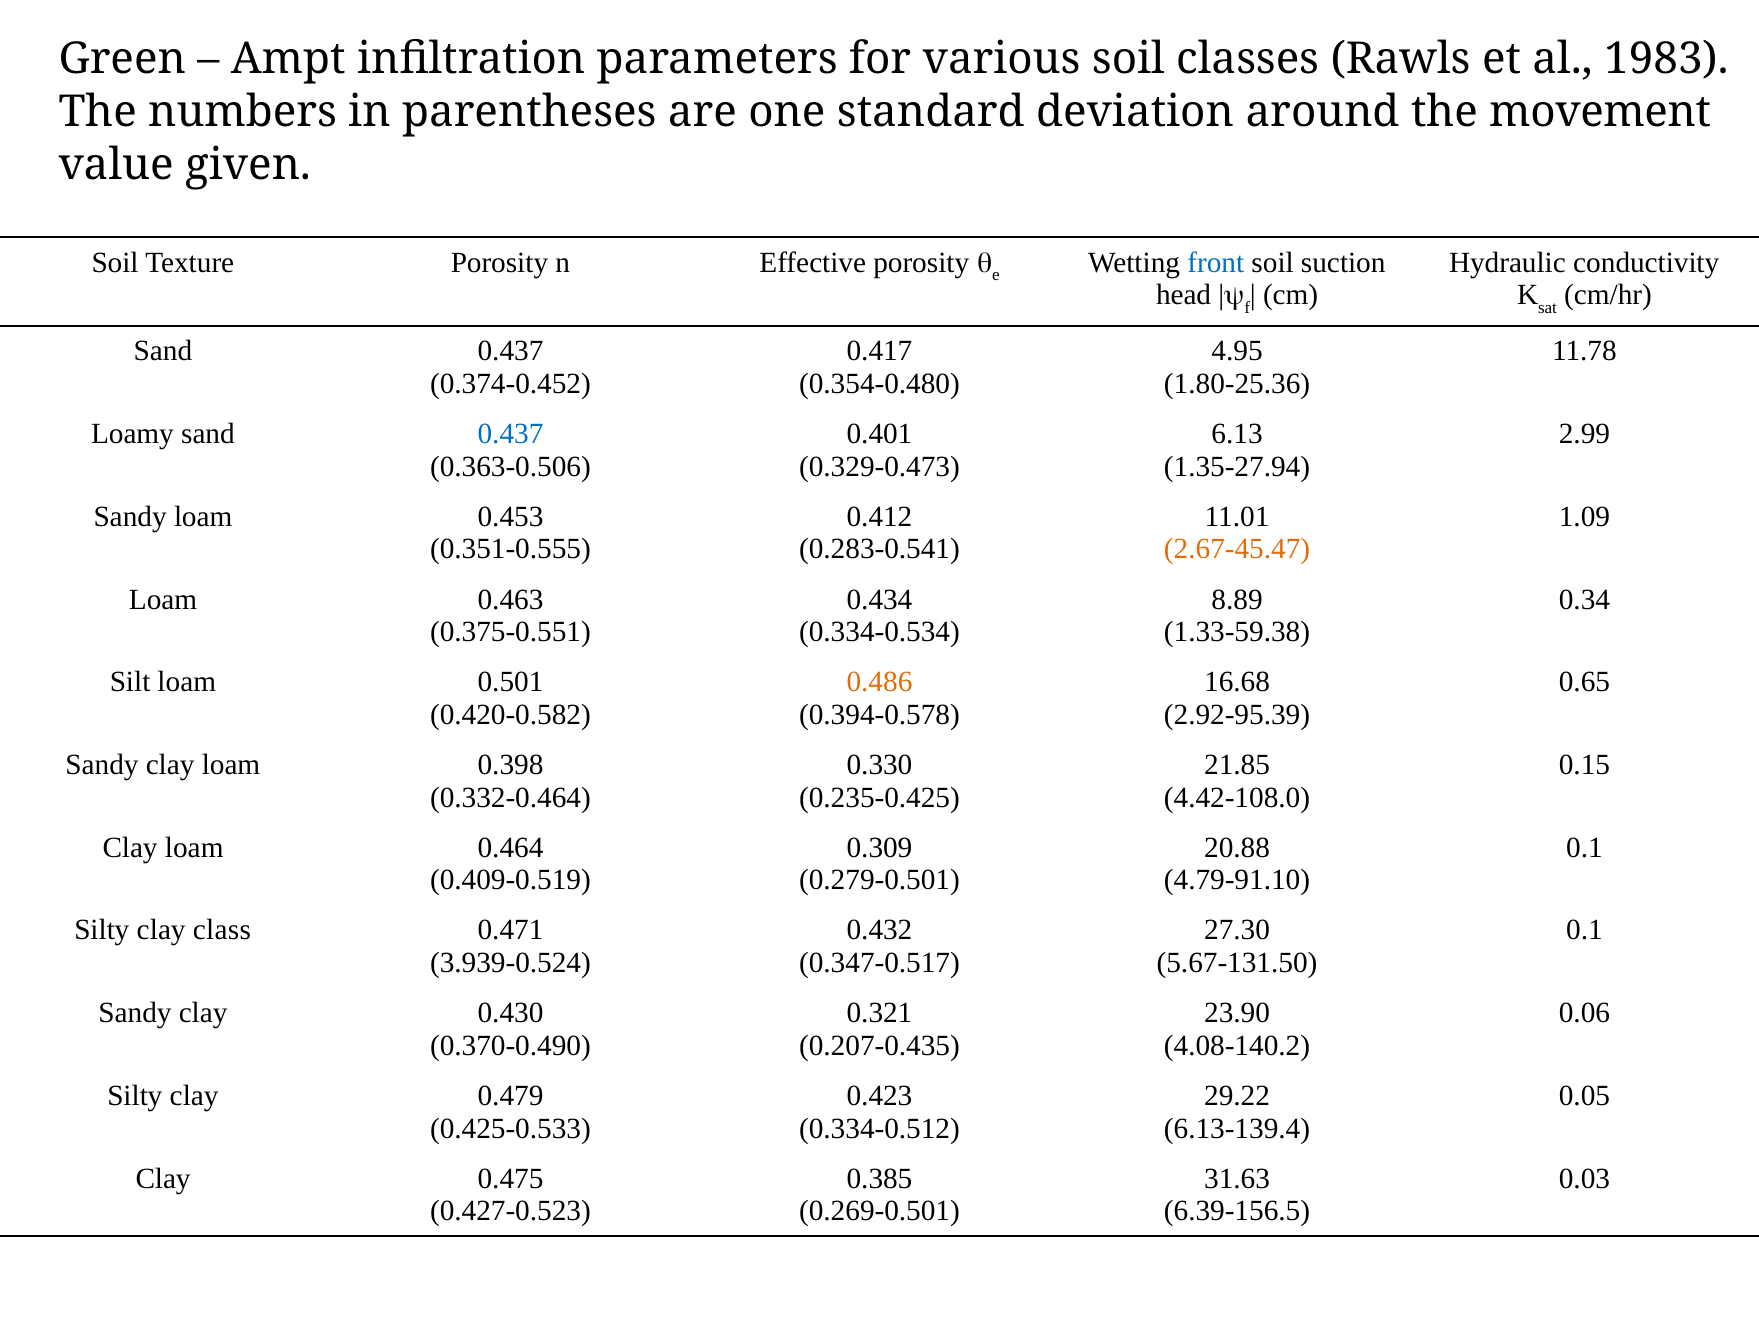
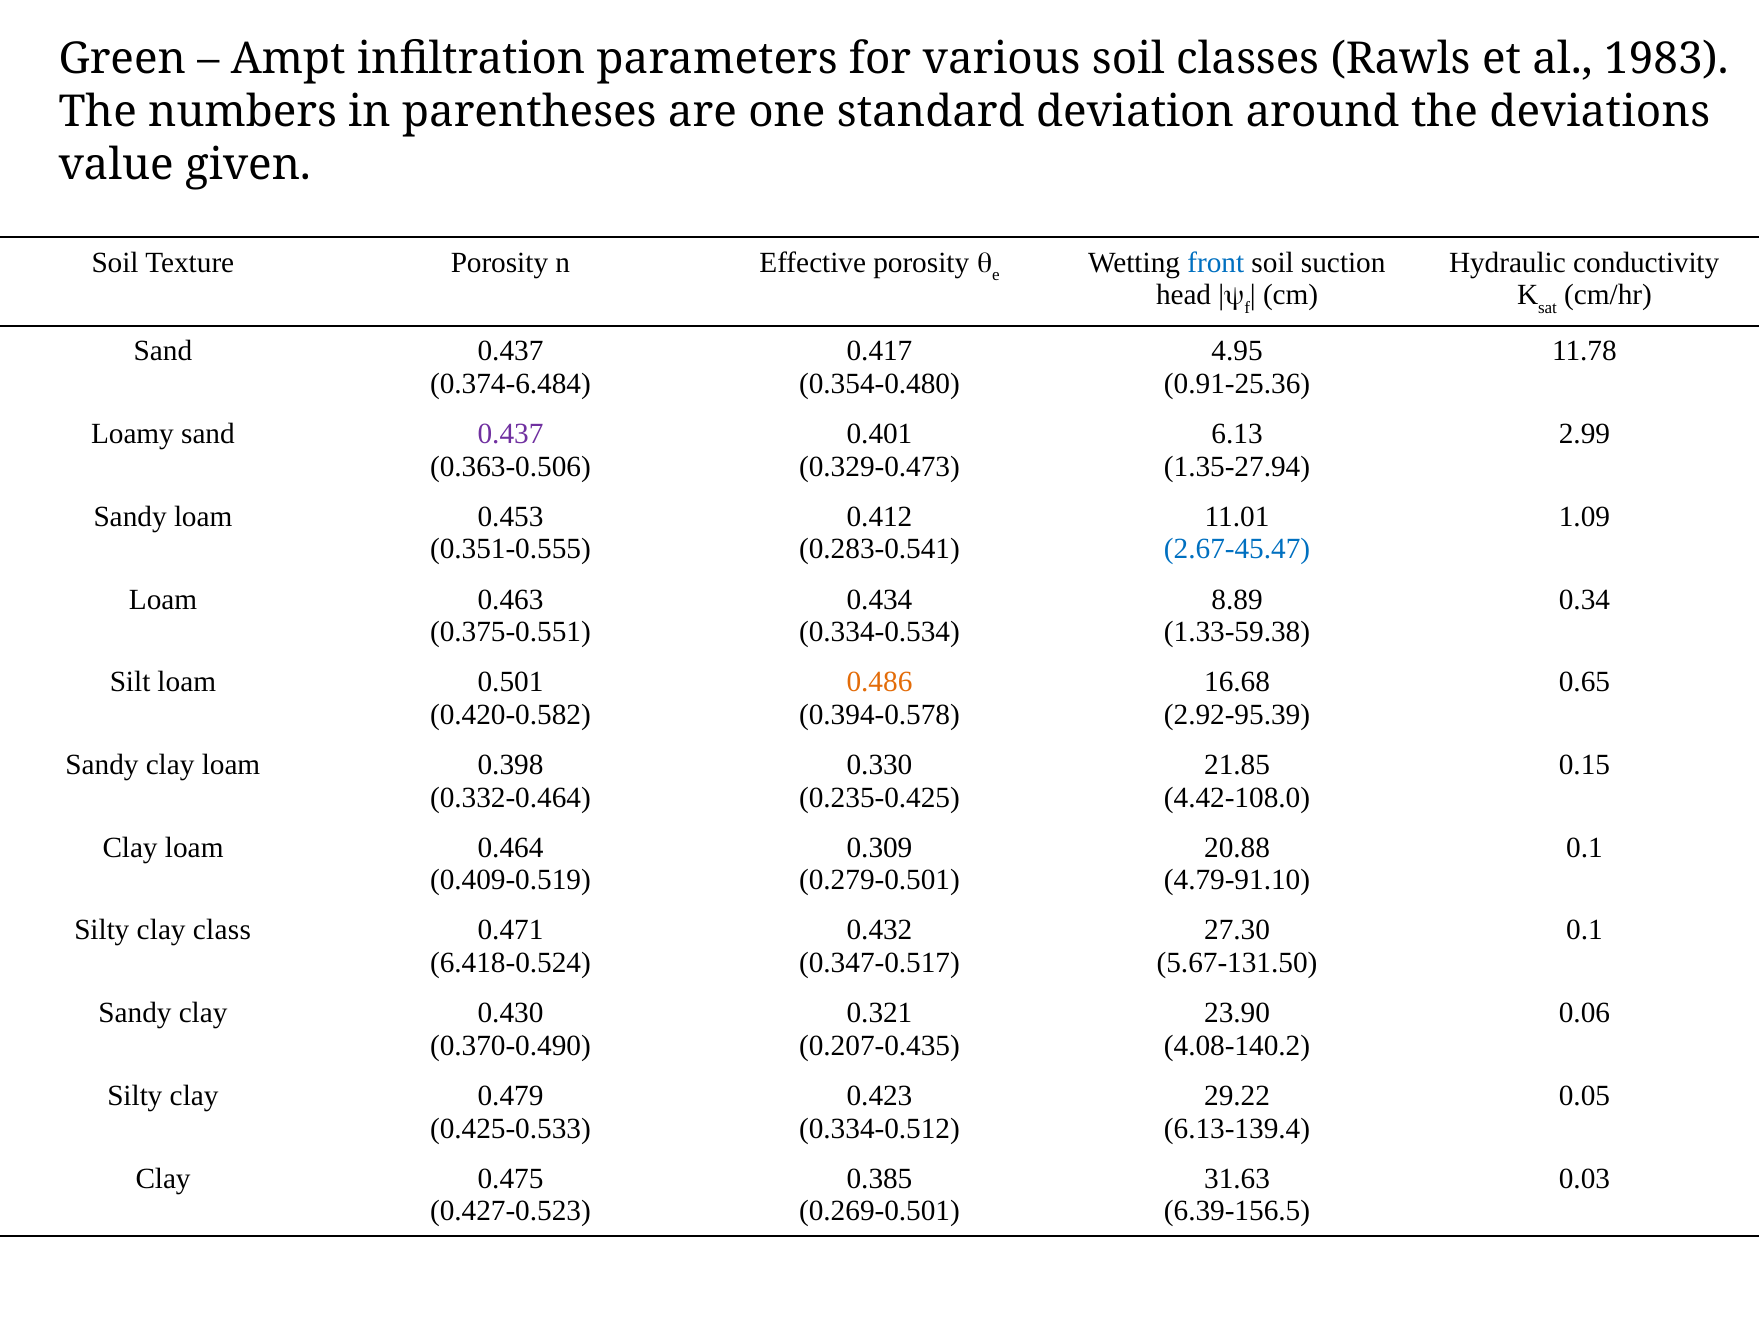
movement: movement -> deviations
0.374-0.452: 0.374-0.452 -> 0.374-6.484
1.80-25.36: 1.80-25.36 -> 0.91-25.36
0.437 at (510, 434) colour: blue -> purple
2.67-45.47 colour: orange -> blue
3.939-0.524: 3.939-0.524 -> 6.418-0.524
